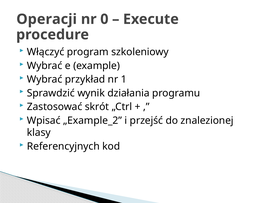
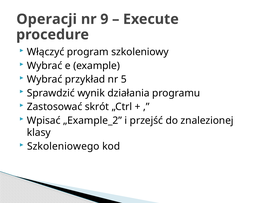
0: 0 -> 9
1: 1 -> 5
Referencyjnych: Referencyjnych -> Szkoleniowego
